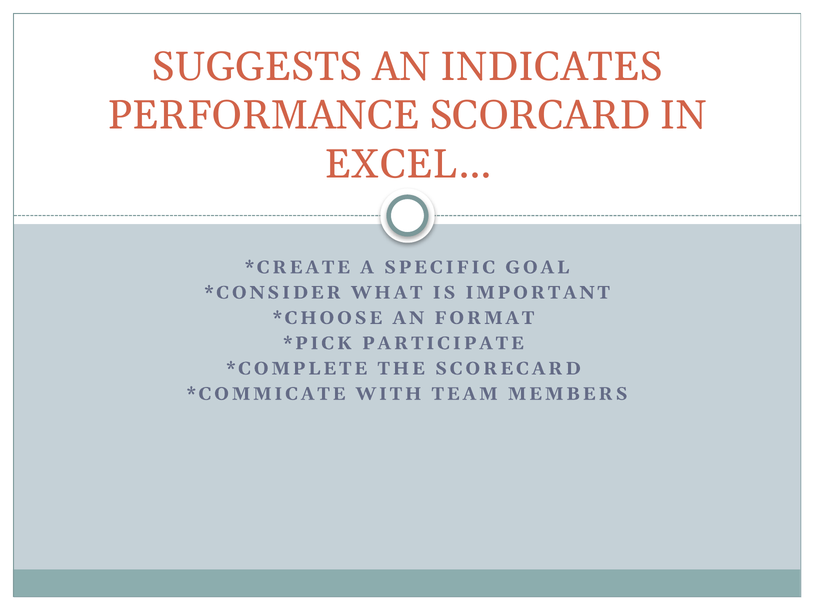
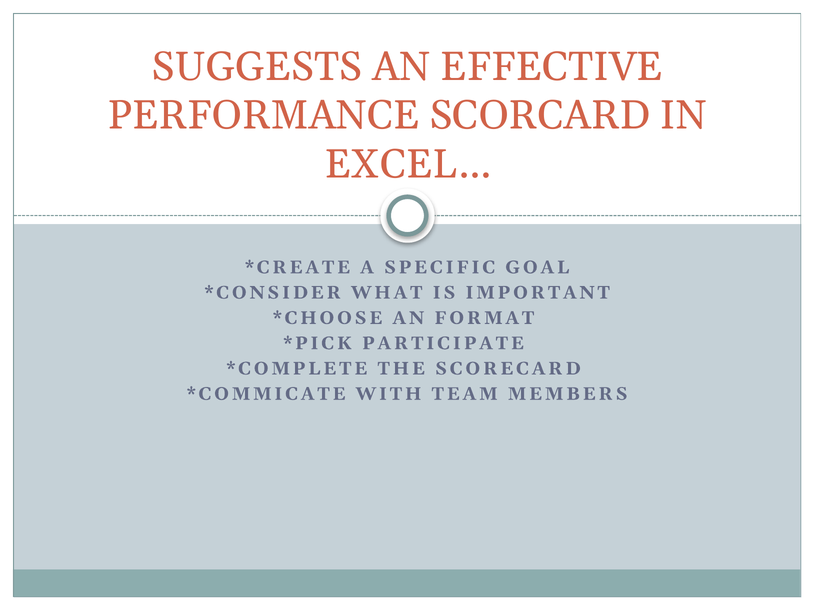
INDICATES: INDICATES -> EFFECTIVE
